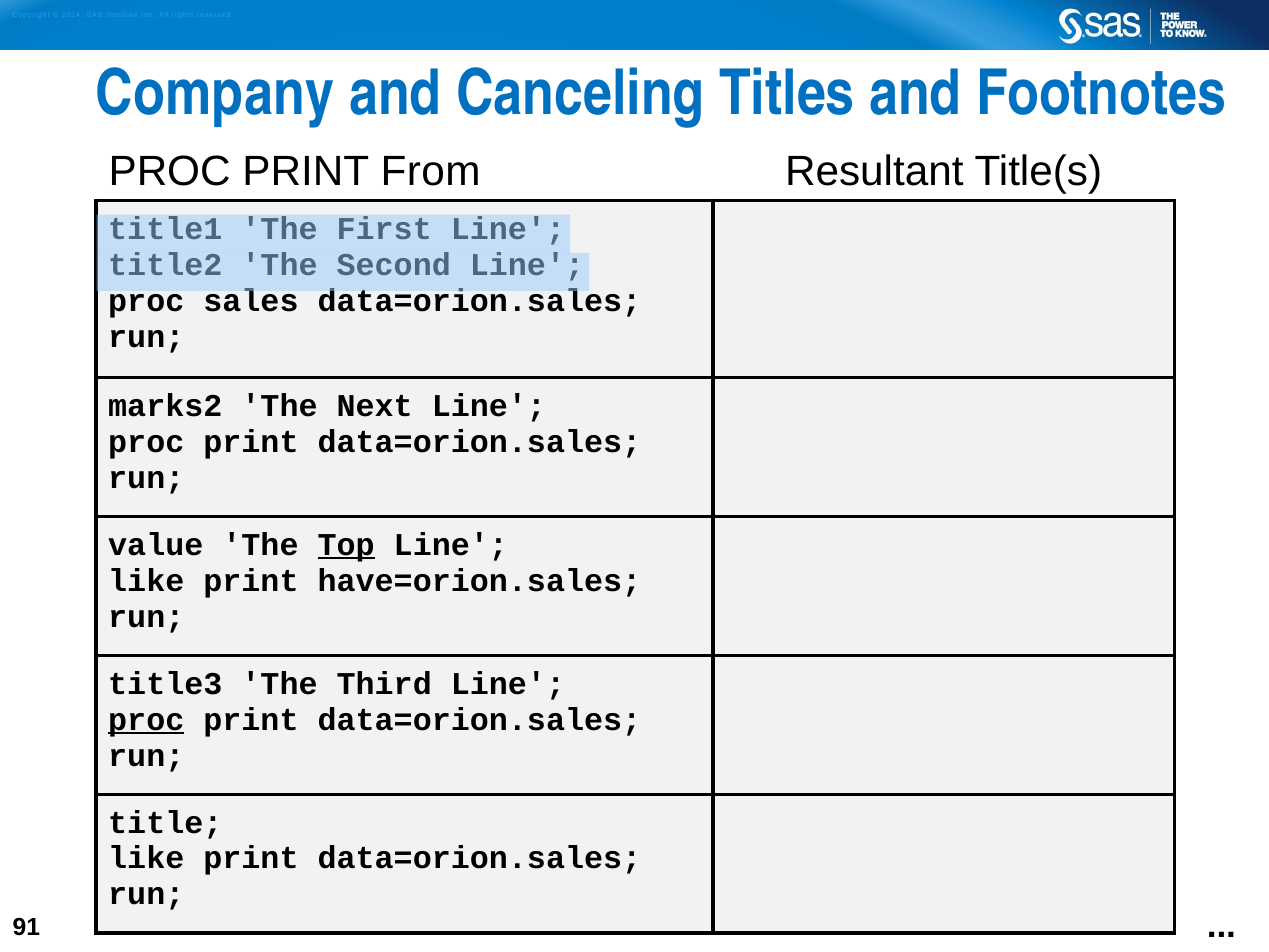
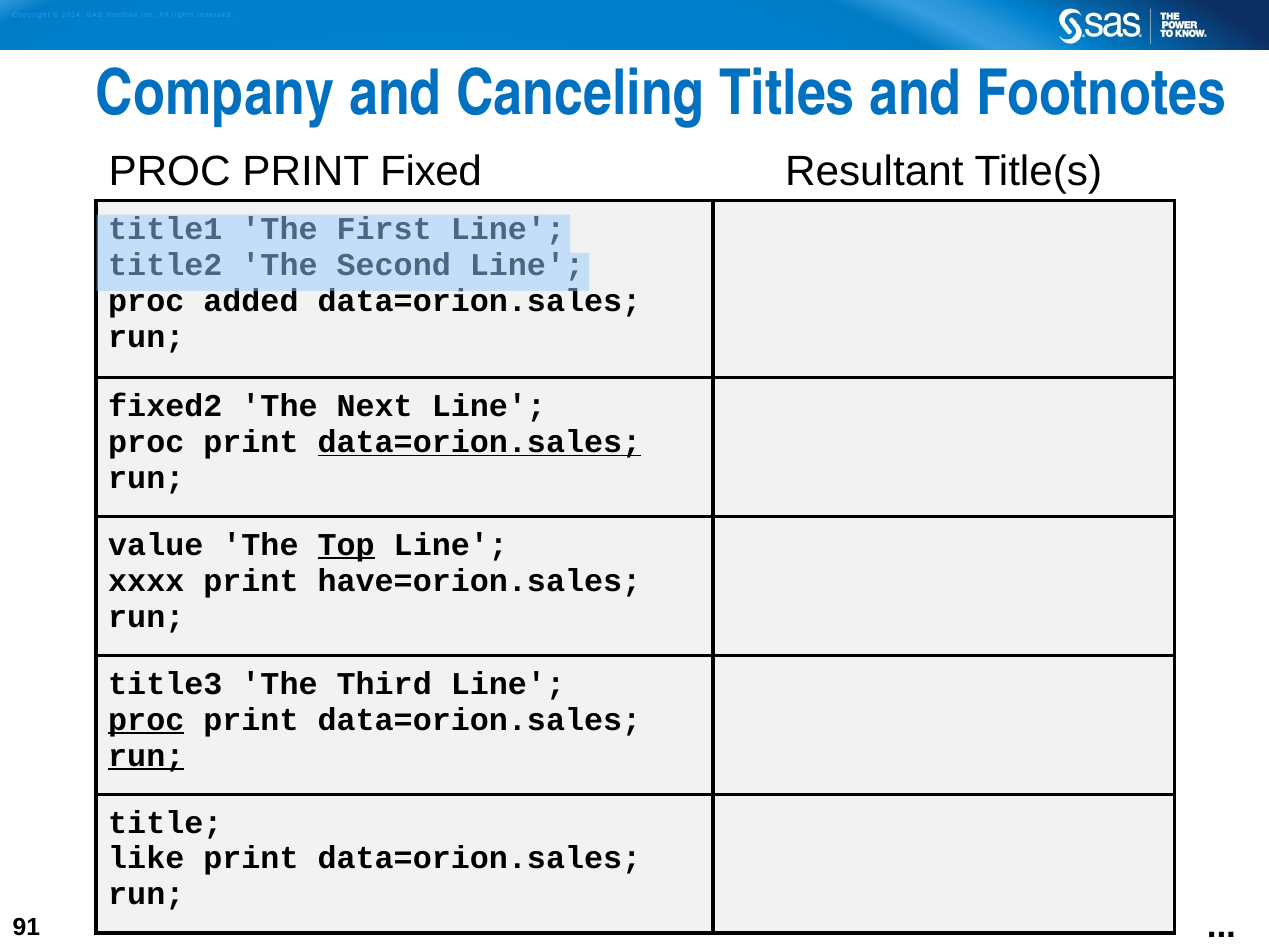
From: From -> Fixed
sales: sales -> added
marks2: marks2 -> fixed2
data=orion.sales at (479, 442) underline: none -> present
like at (146, 581): like -> xxxx
run at (146, 755) underline: none -> present
